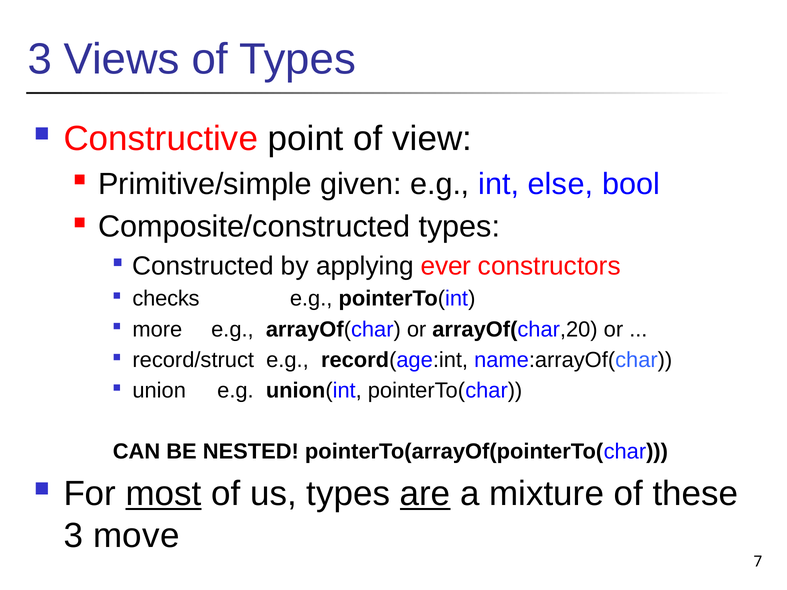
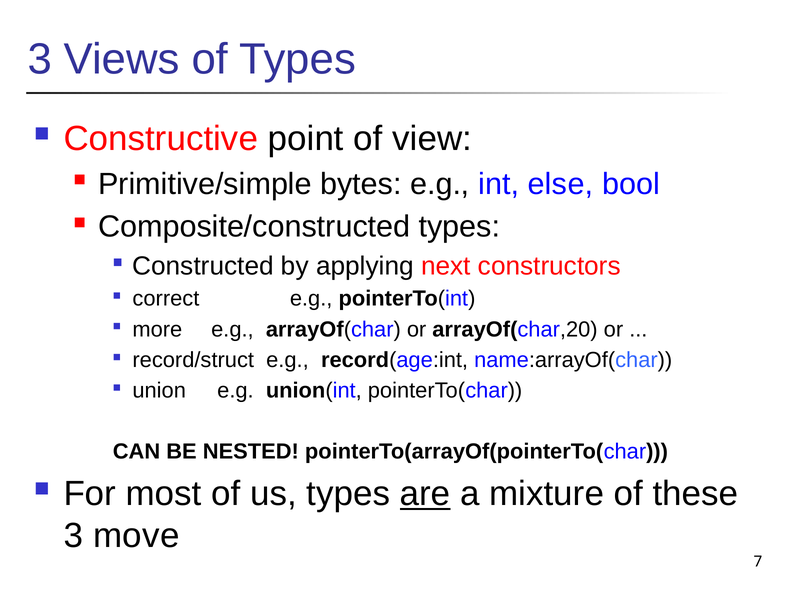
given: given -> bytes
ever: ever -> next
checks: checks -> correct
most underline: present -> none
